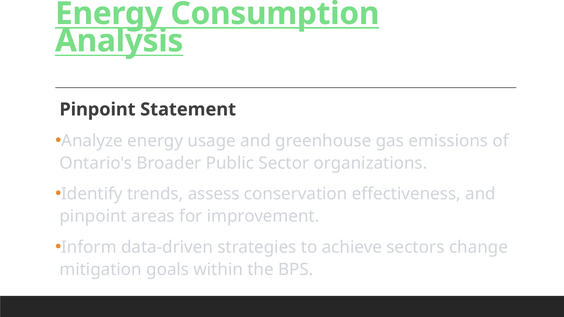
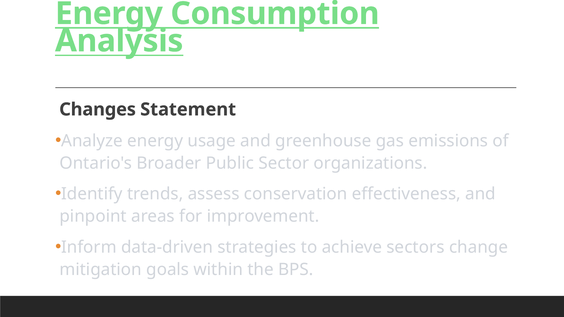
Pinpoint at (98, 110): Pinpoint -> Changes
